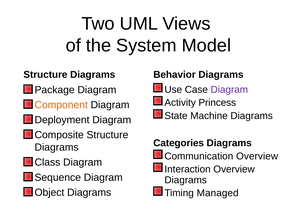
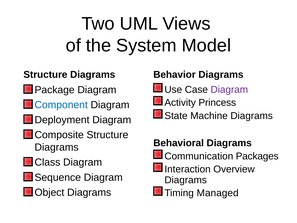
Component colour: orange -> blue
Categories: Categories -> Behavioral
Communication Overview: Overview -> Packages
